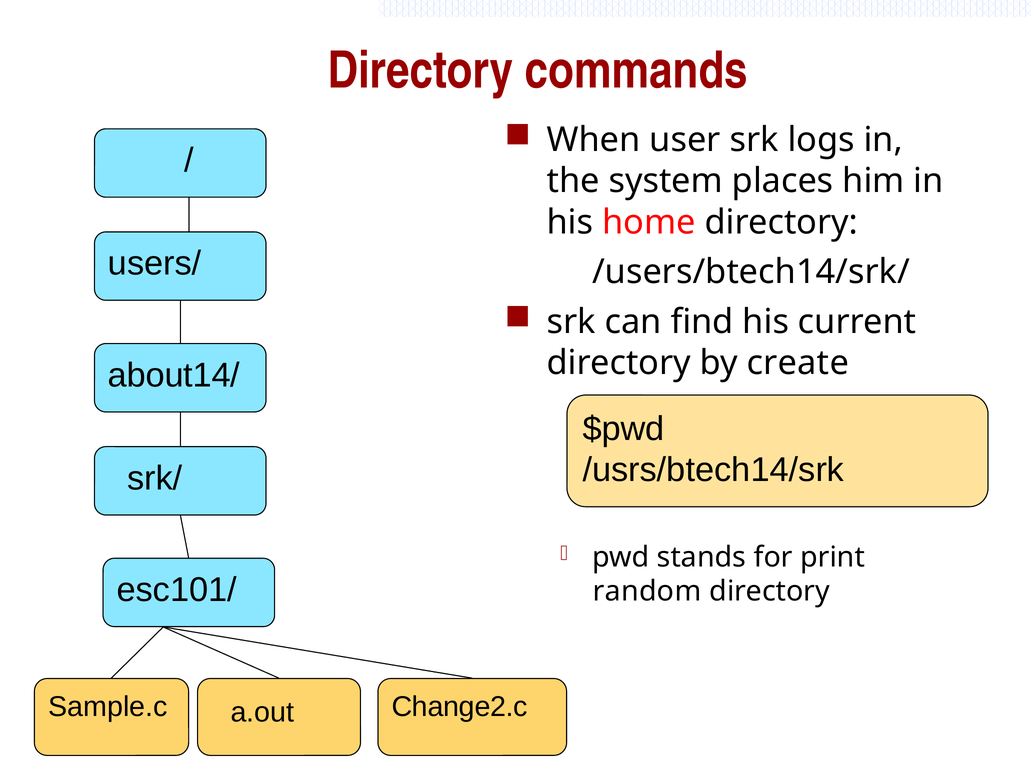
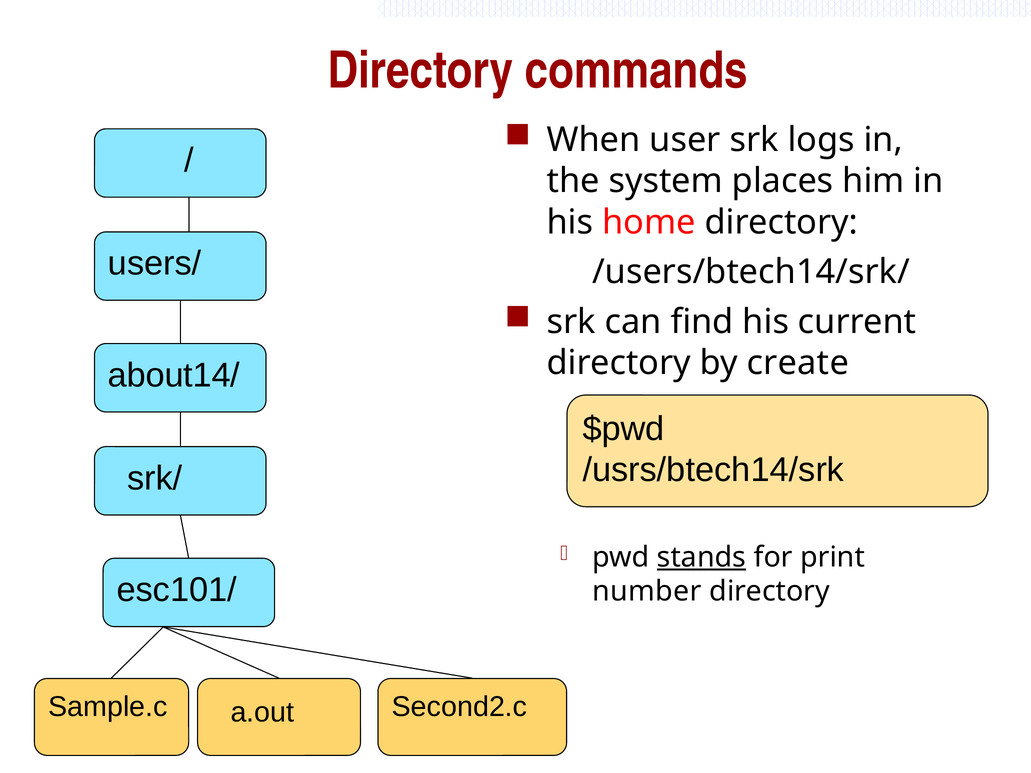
stands underline: none -> present
random: random -> number
Change2.c: Change2.c -> Second2.c
